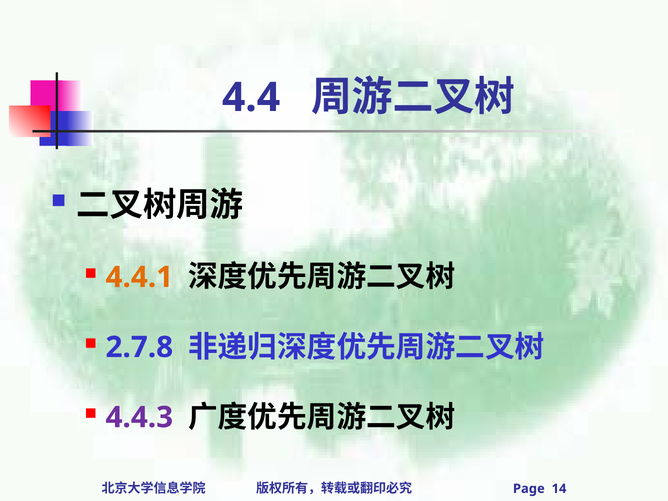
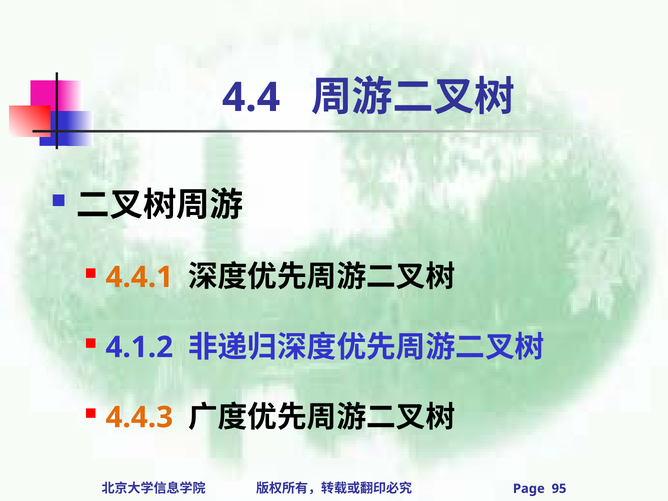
2.7.8: 2.7.8 -> 4.1.2
4.4.3 colour: purple -> orange
14: 14 -> 95
